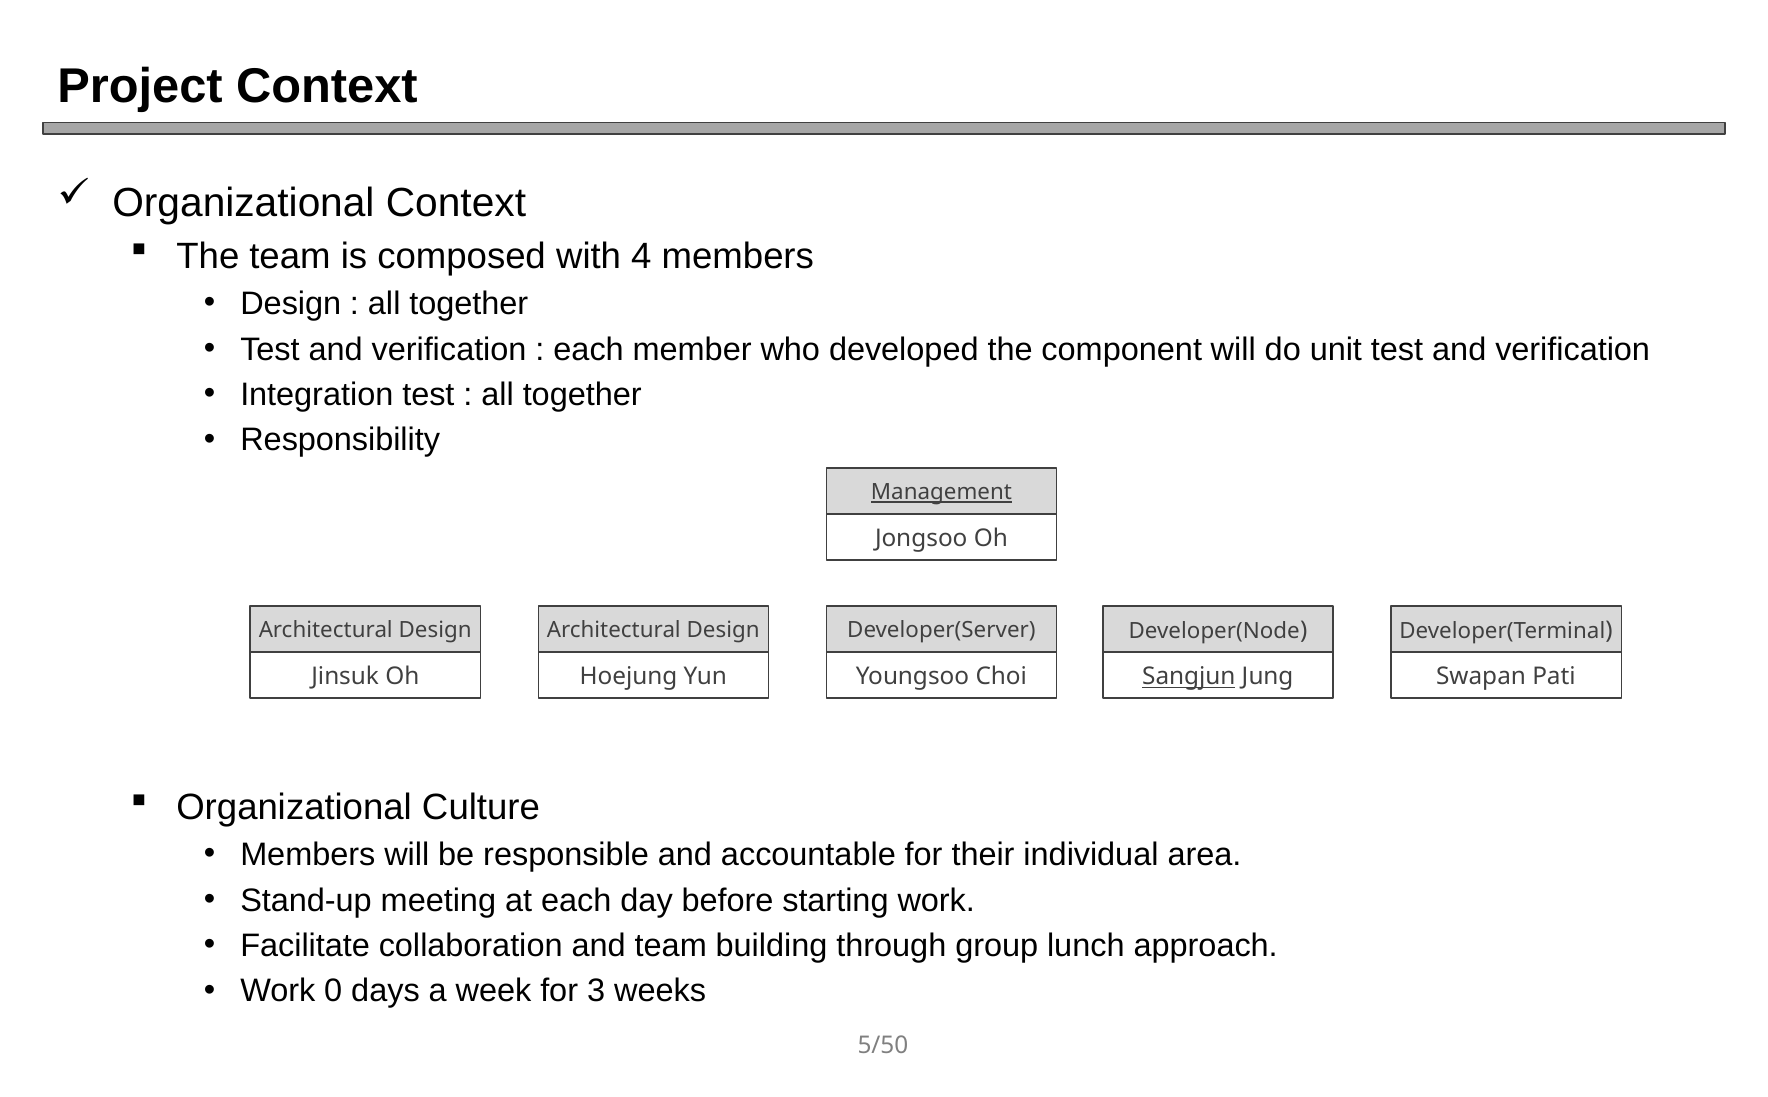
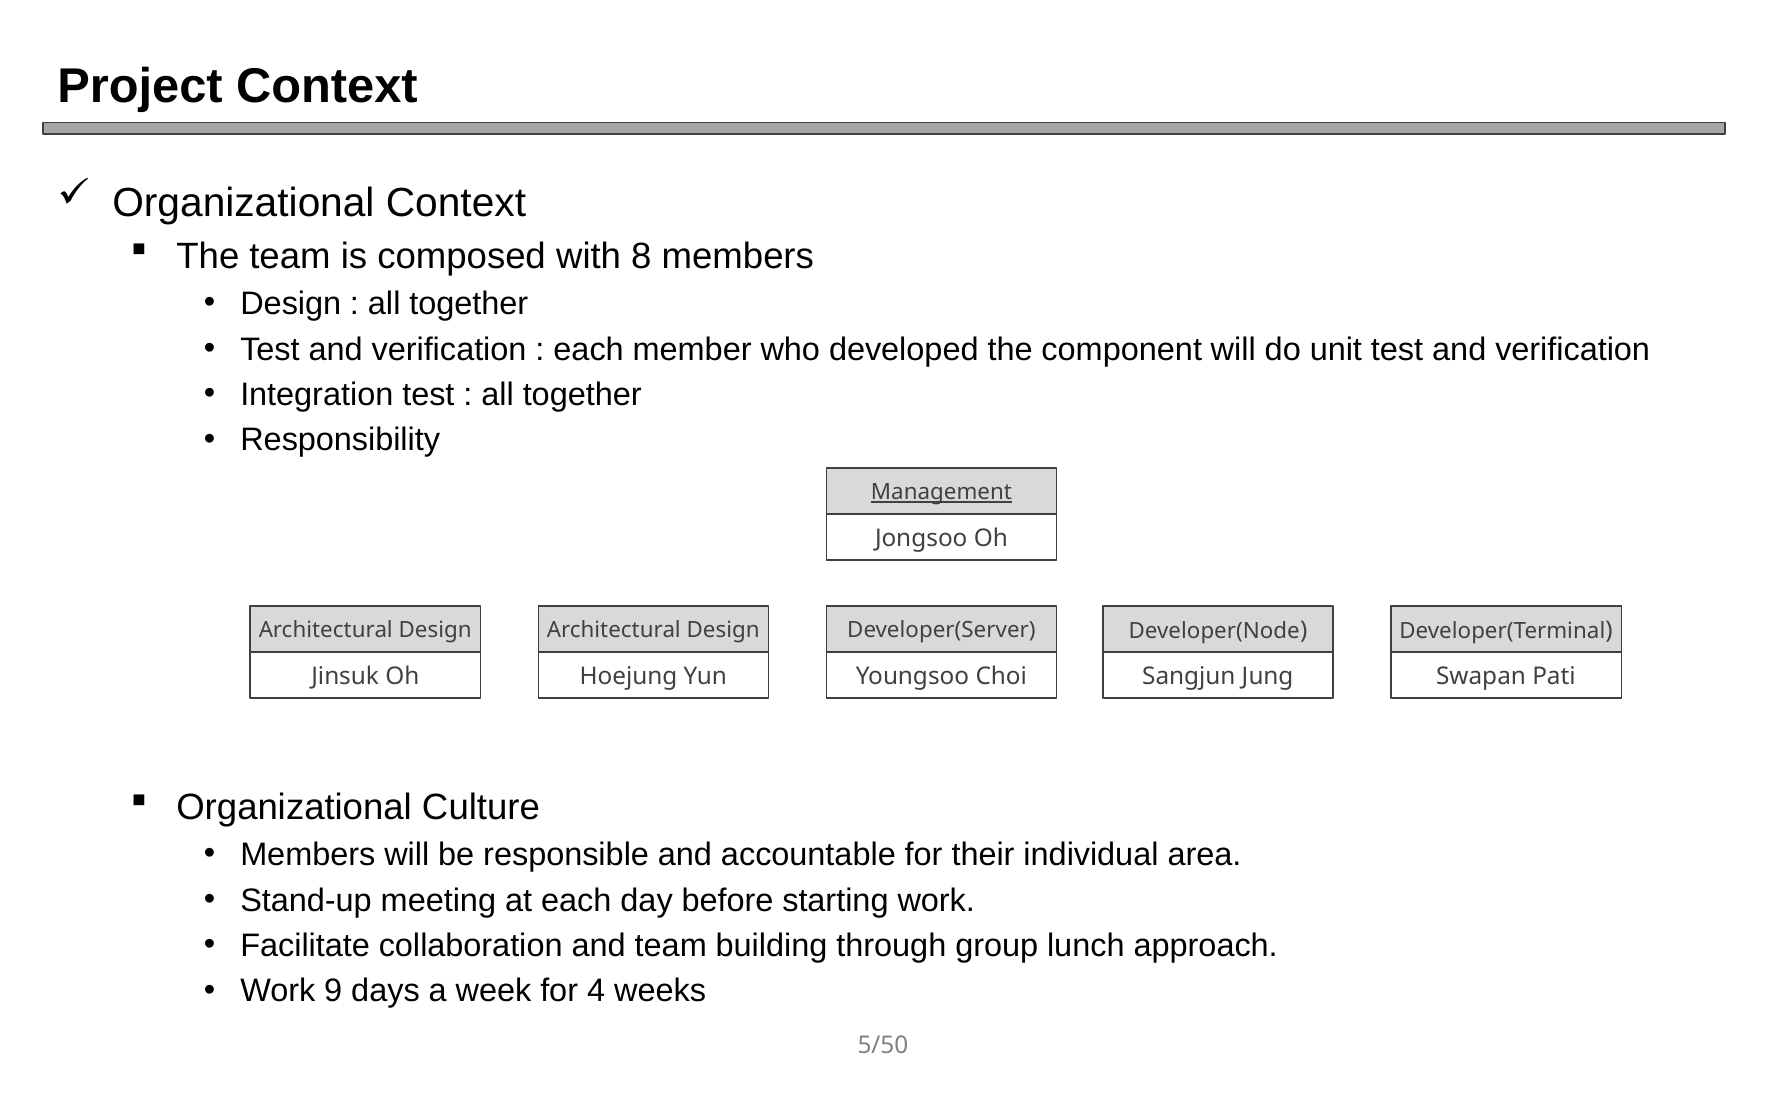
4: 4 -> 8
Sangjun underline: present -> none
0: 0 -> 9
3: 3 -> 4
